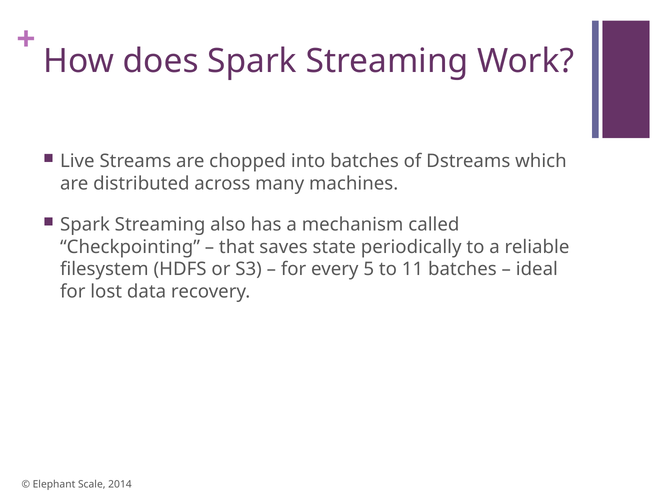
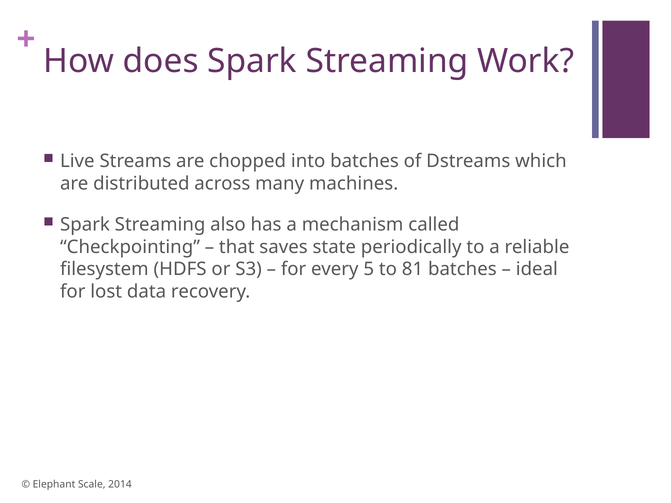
11: 11 -> 81
